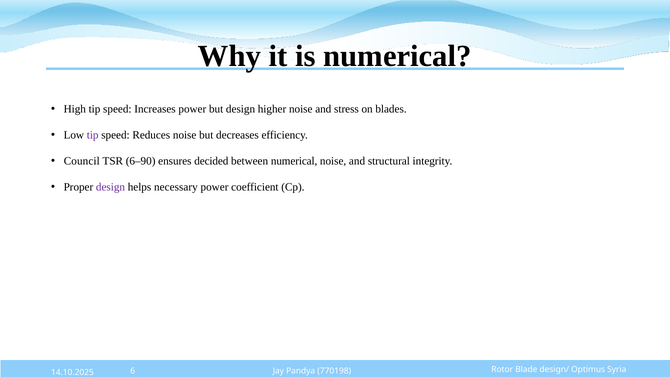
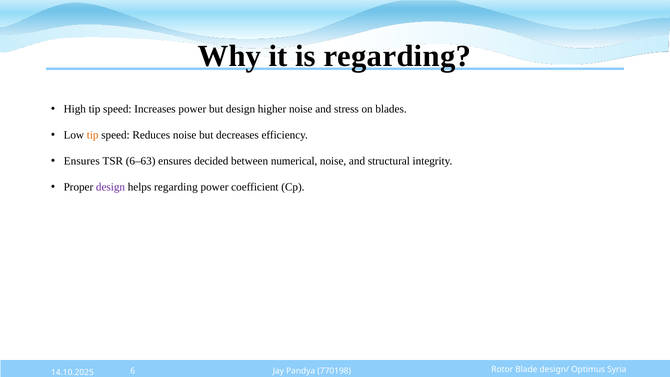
is numerical: numerical -> regarding
tip at (93, 135) colour: purple -> orange
Council at (82, 161): Council -> Ensures
6–90: 6–90 -> 6–63
helps necessary: necessary -> regarding
